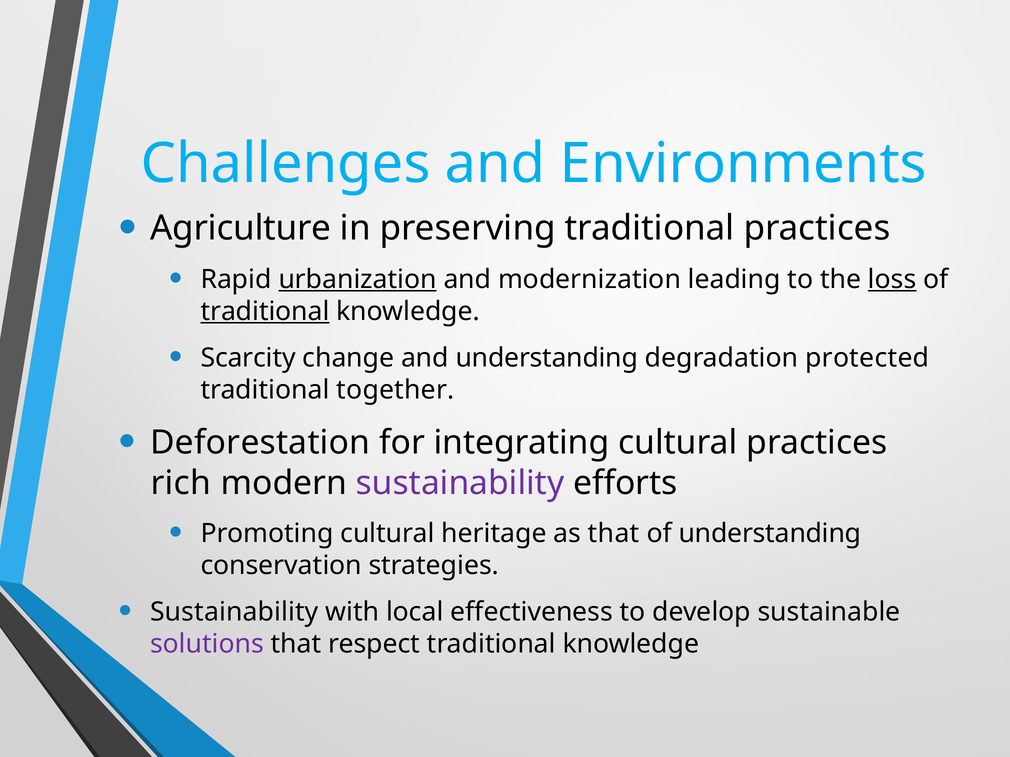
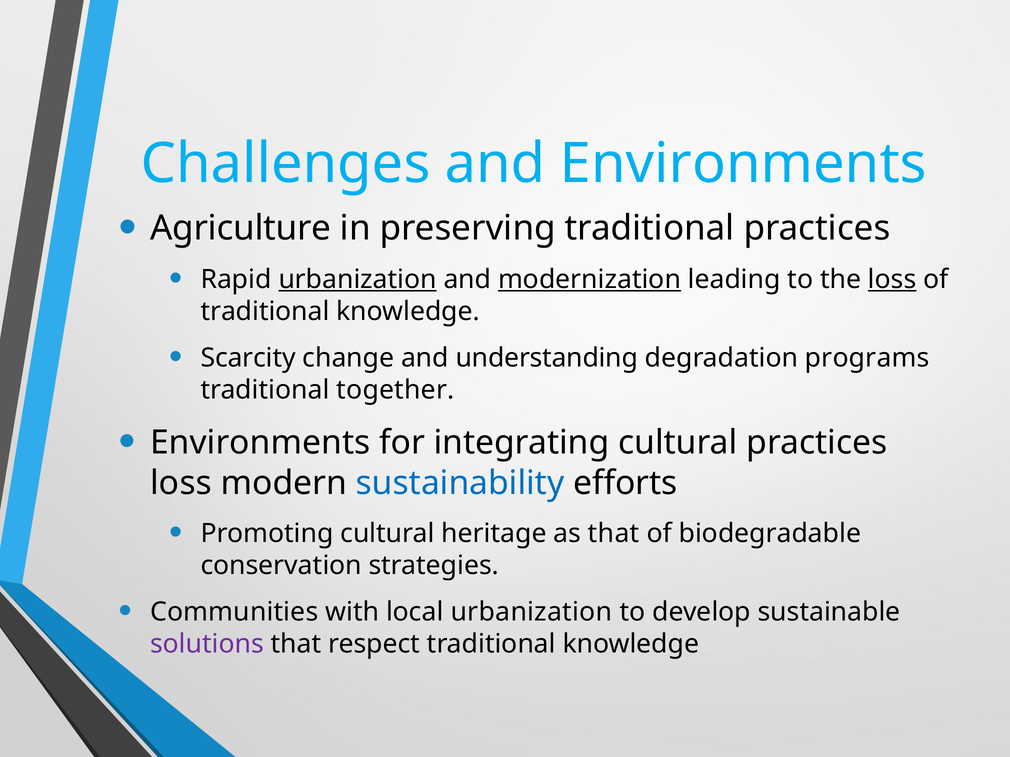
modernization underline: none -> present
traditional at (265, 311) underline: present -> none
protected: protected -> programs
Deforestation at (260, 443): Deforestation -> Environments
rich at (181, 483): rich -> loss
sustainability at (460, 483) colour: purple -> blue
of understanding: understanding -> biodegradable
Sustainability at (234, 612): Sustainability -> Communities
local effectiveness: effectiveness -> urbanization
